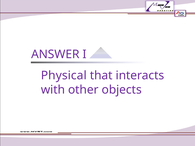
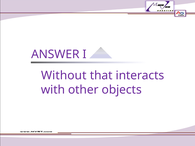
Physical: Physical -> Without
